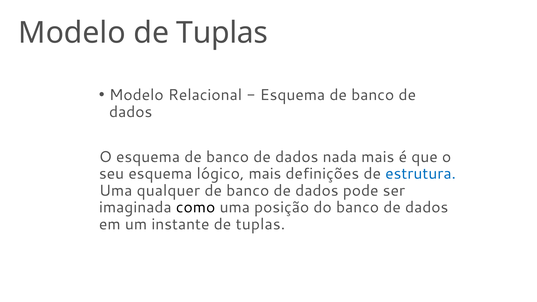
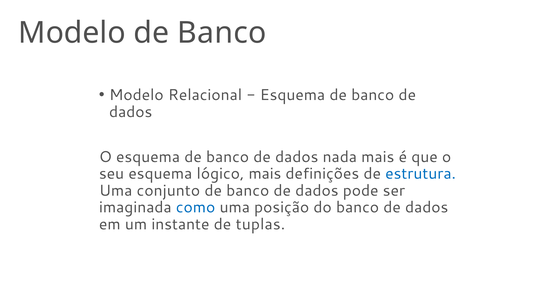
Modelo de Tuplas: Tuplas -> Banco
qualquer: qualquer -> conjunto
como colour: black -> blue
